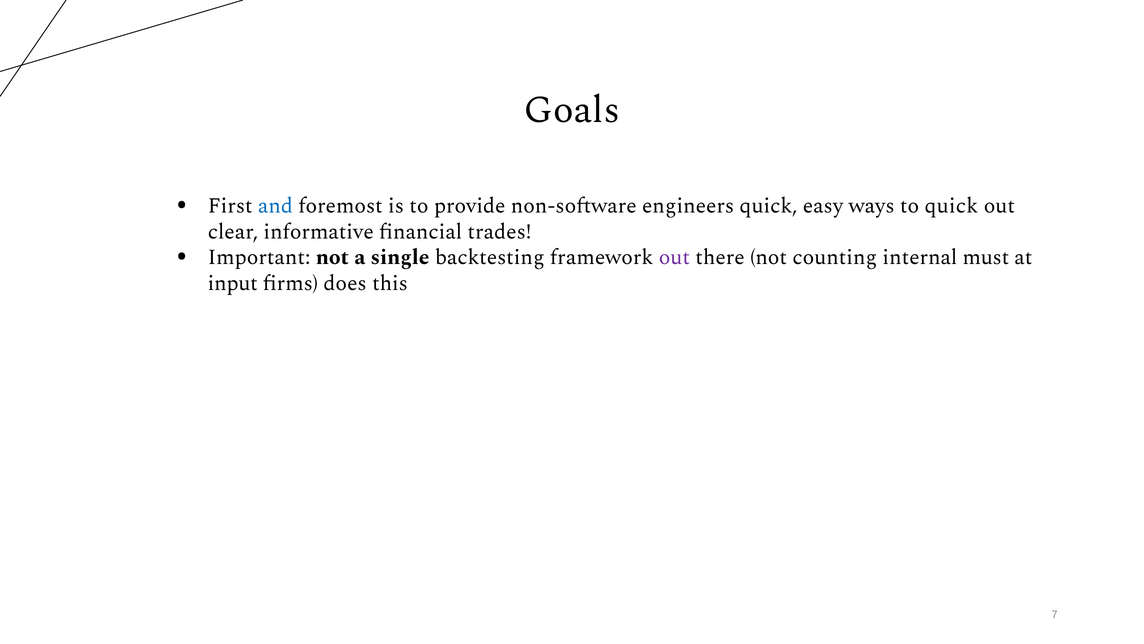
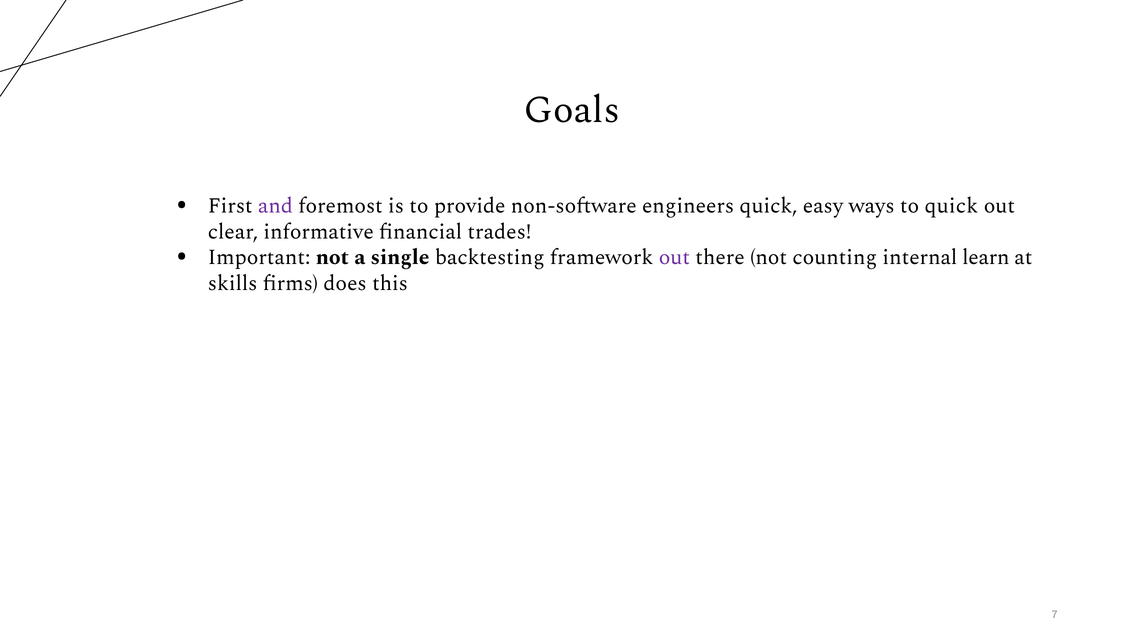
and colour: blue -> purple
must: must -> learn
input: input -> skills
